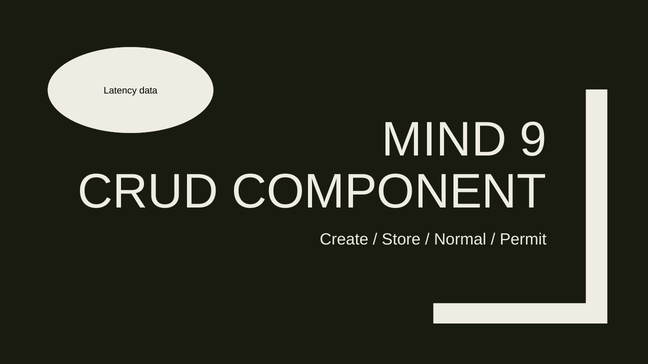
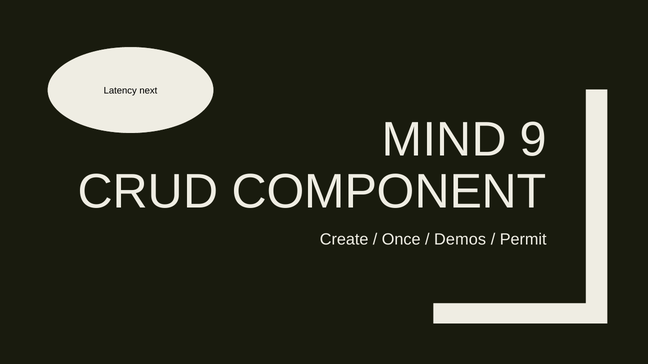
data: data -> next
Store: Store -> Once
Normal: Normal -> Demos
